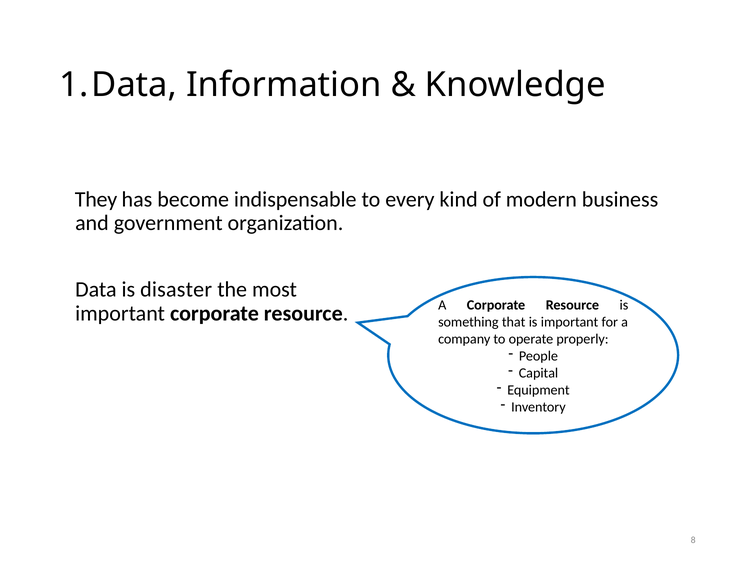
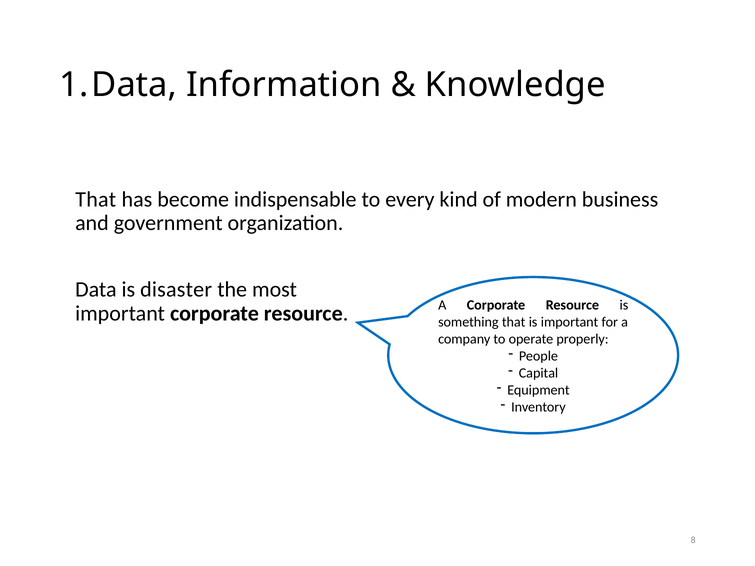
They at (96, 199): They -> That
